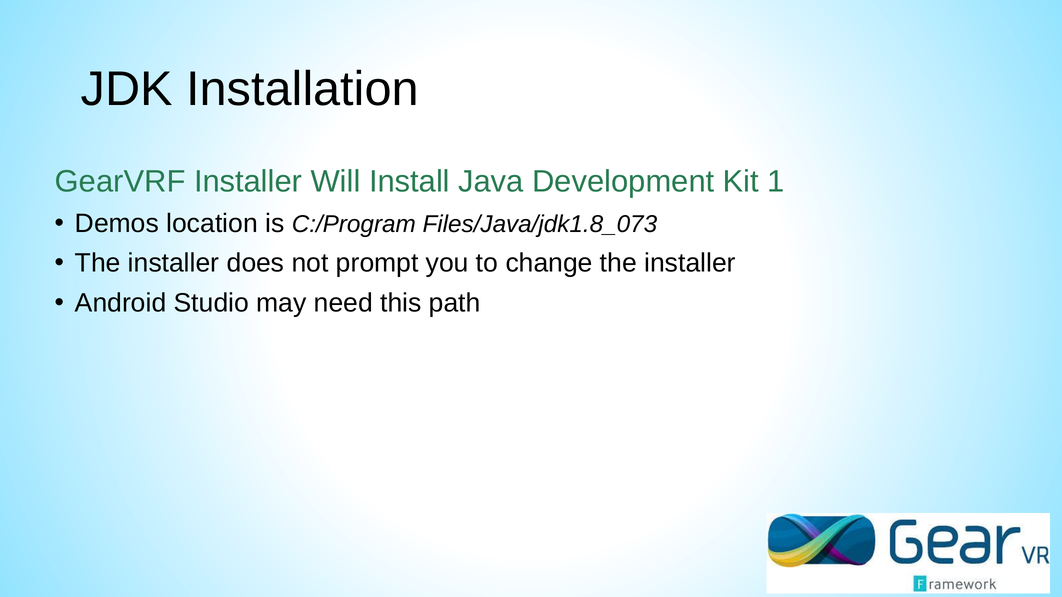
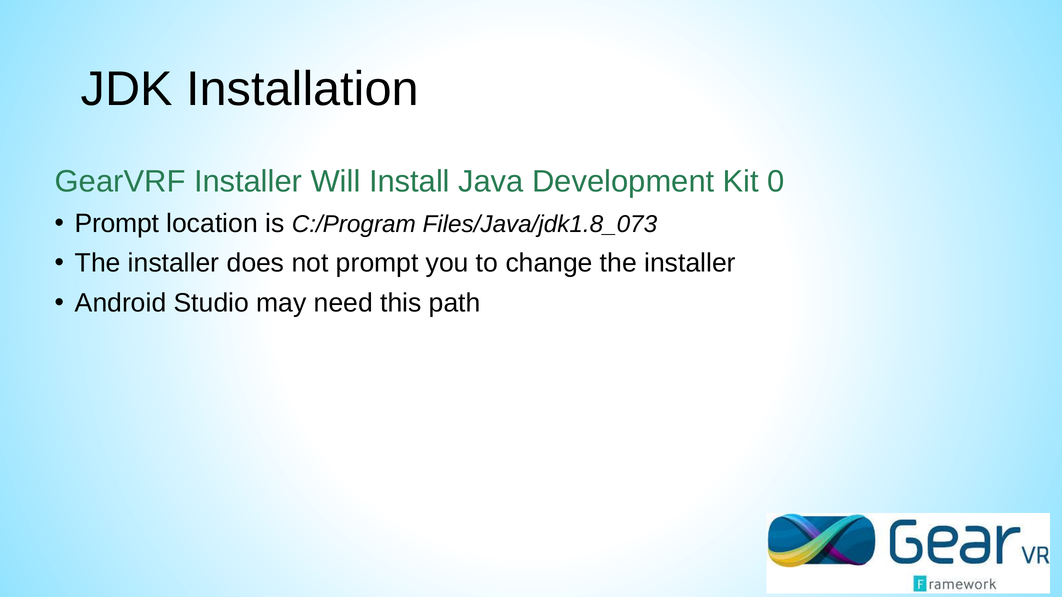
1: 1 -> 0
Demos at (117, 224): Demos -> Prompt
